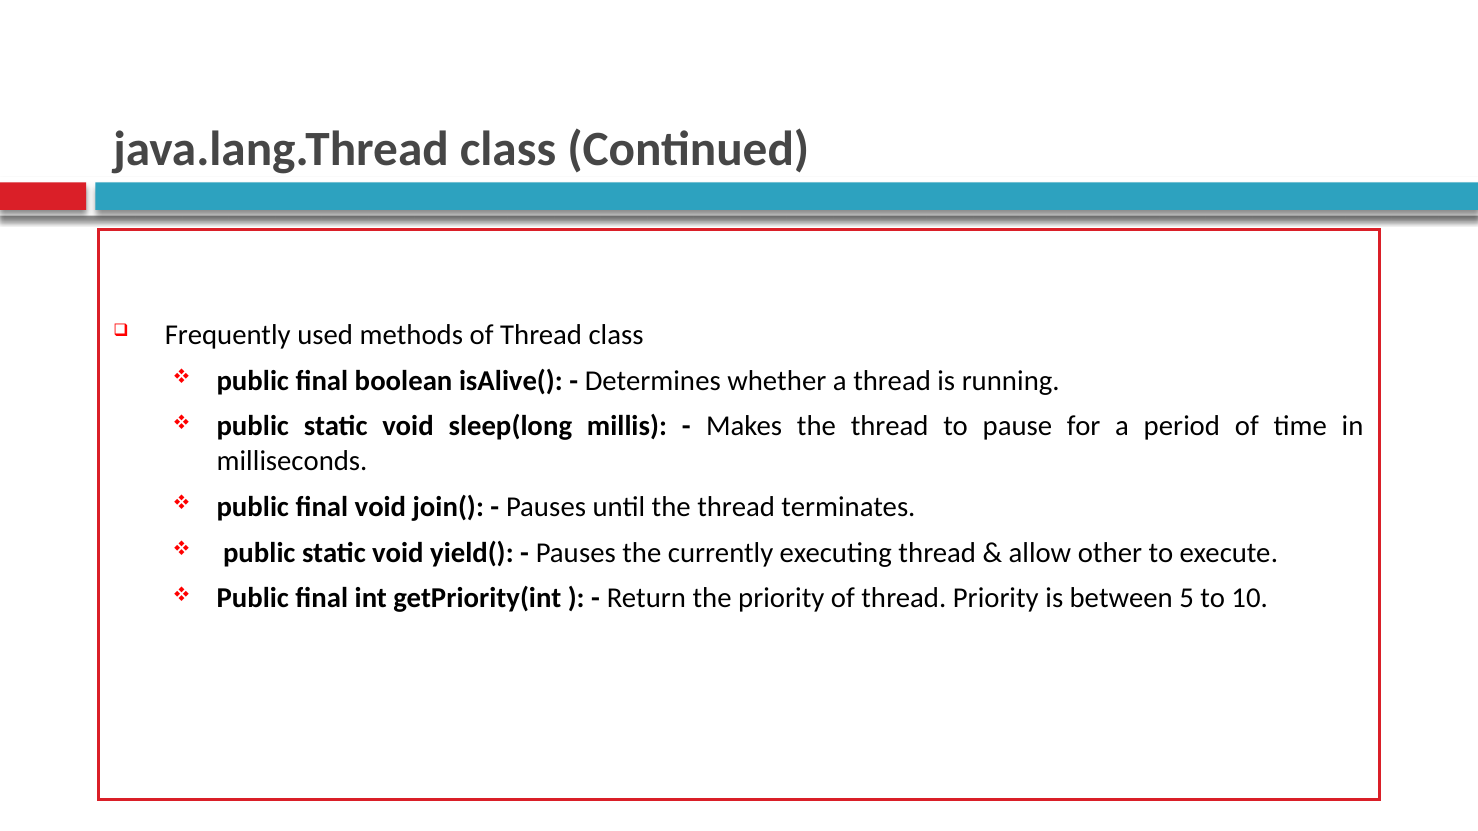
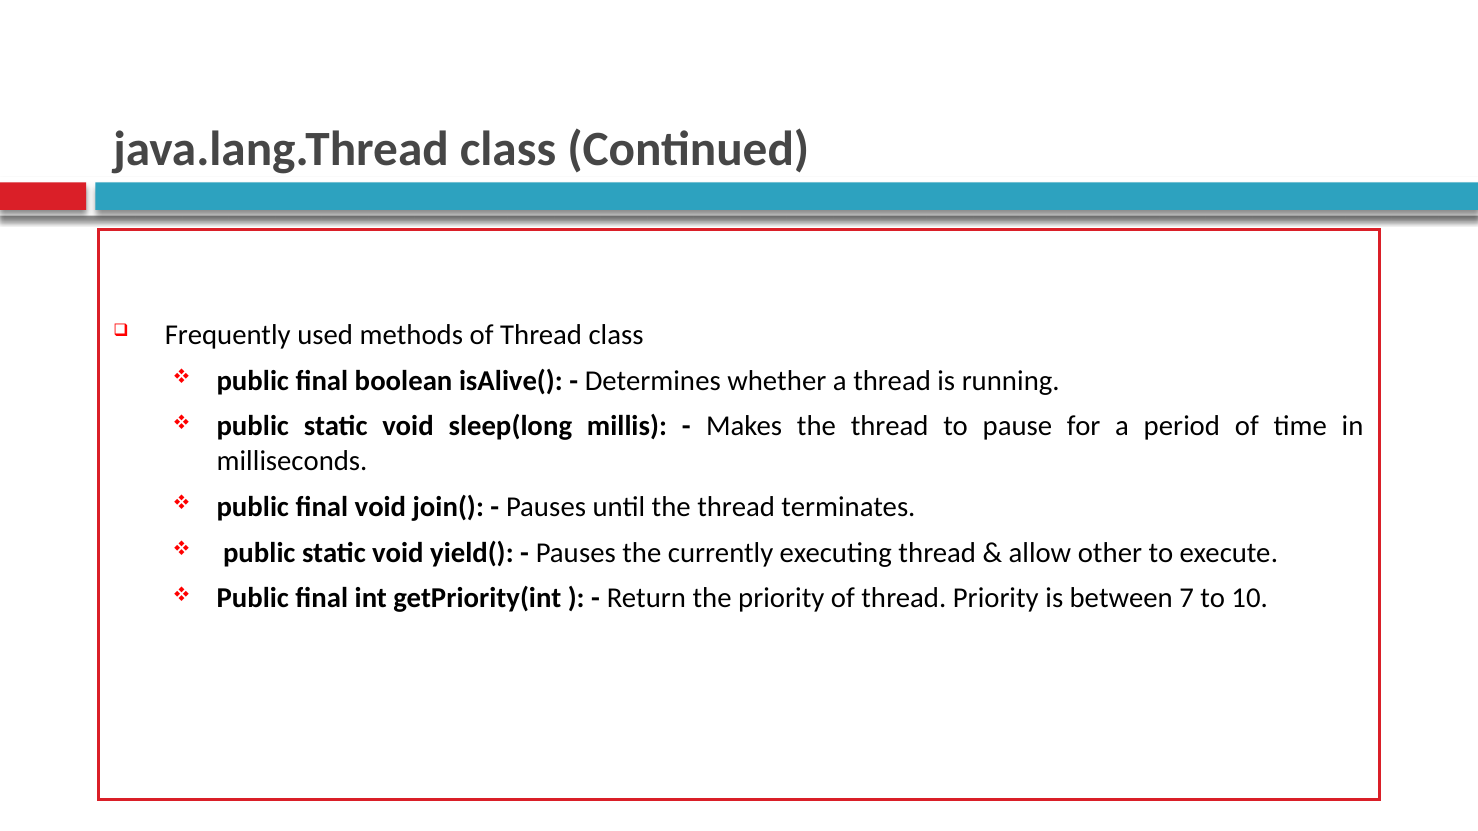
5: 5 -> 7
